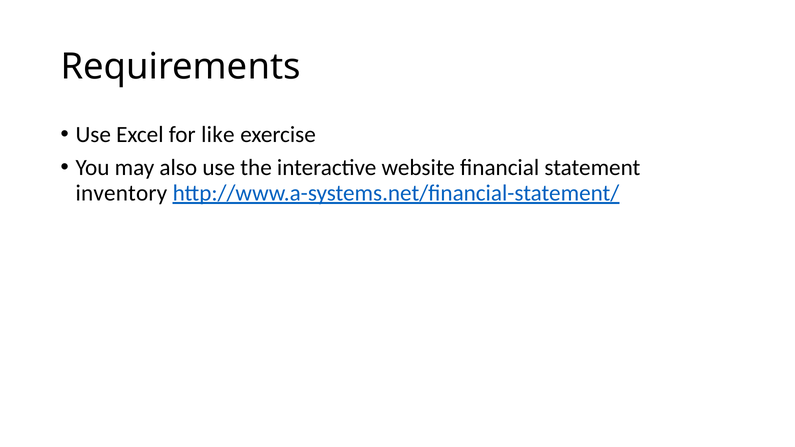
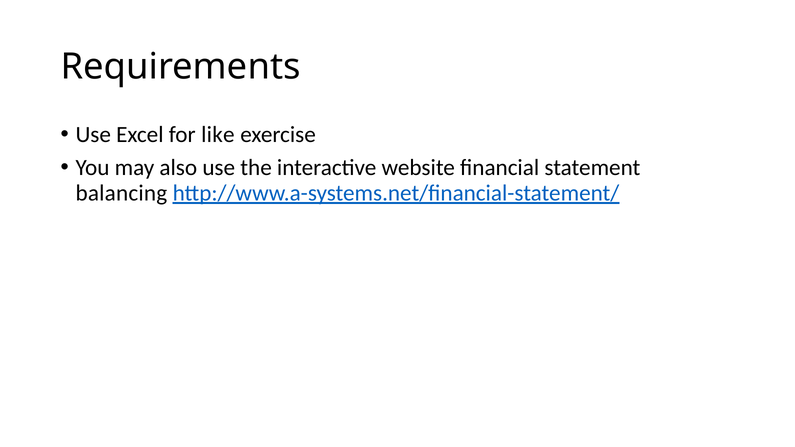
inventory: inventory -> balancing
